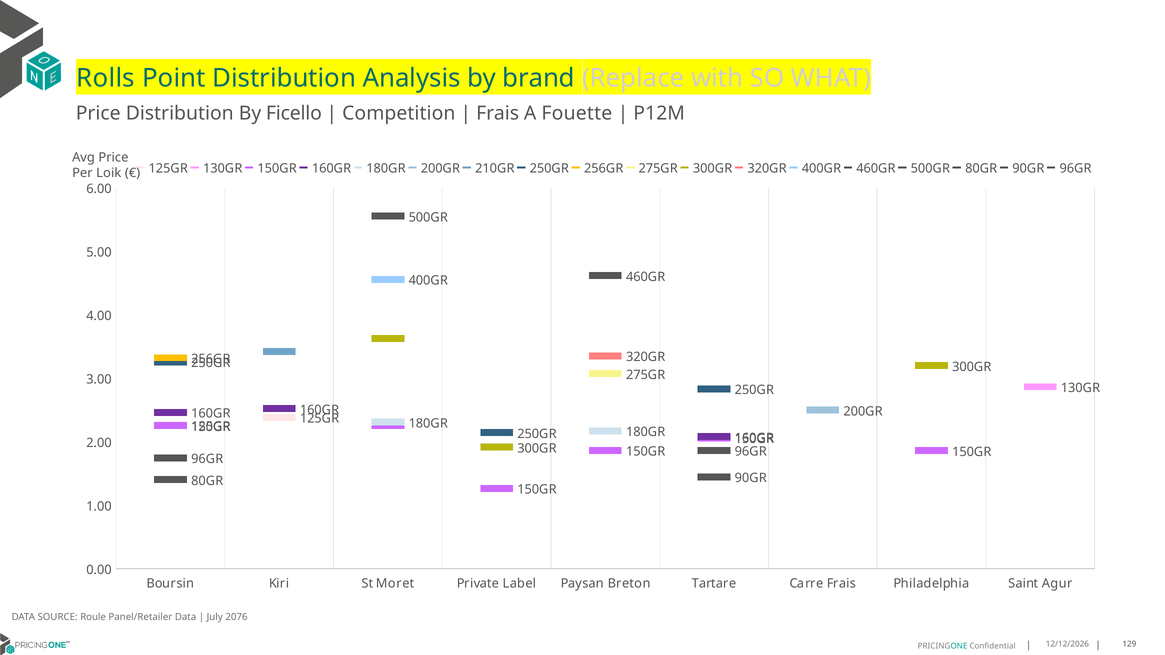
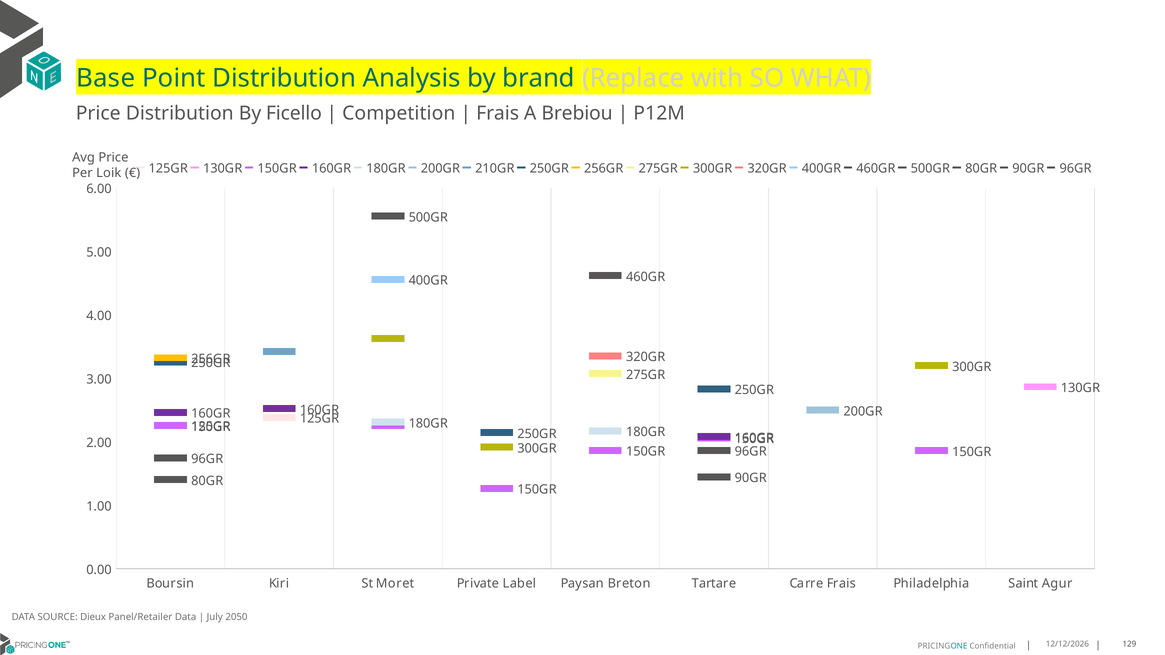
Rolls: Rolls -> Base
Fouette: Fouette -> Brebiou
Roule: Roule -> Dieux
2076: 2076 -> 2050
